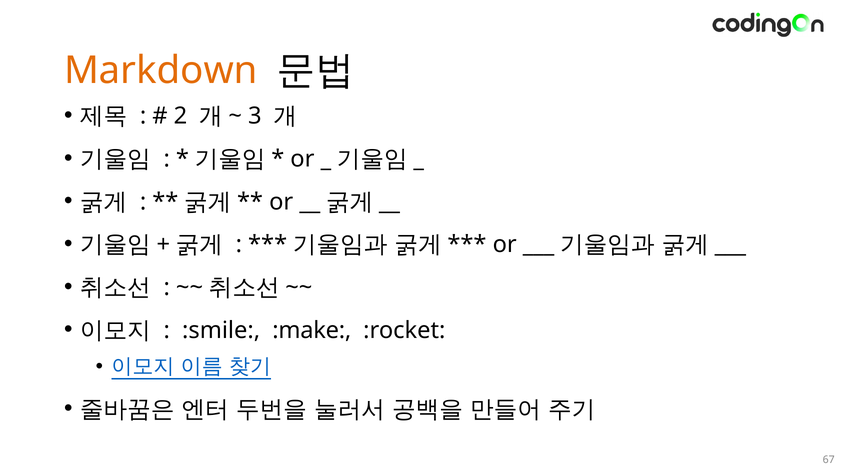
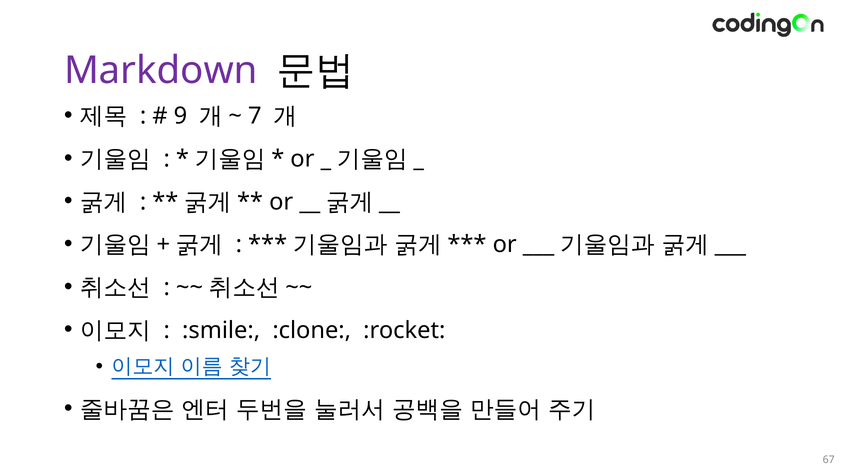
Markdown colour: orange -> purple
2: 2 -> 9
3: 3 -> 7
:make: :make -> :clone
